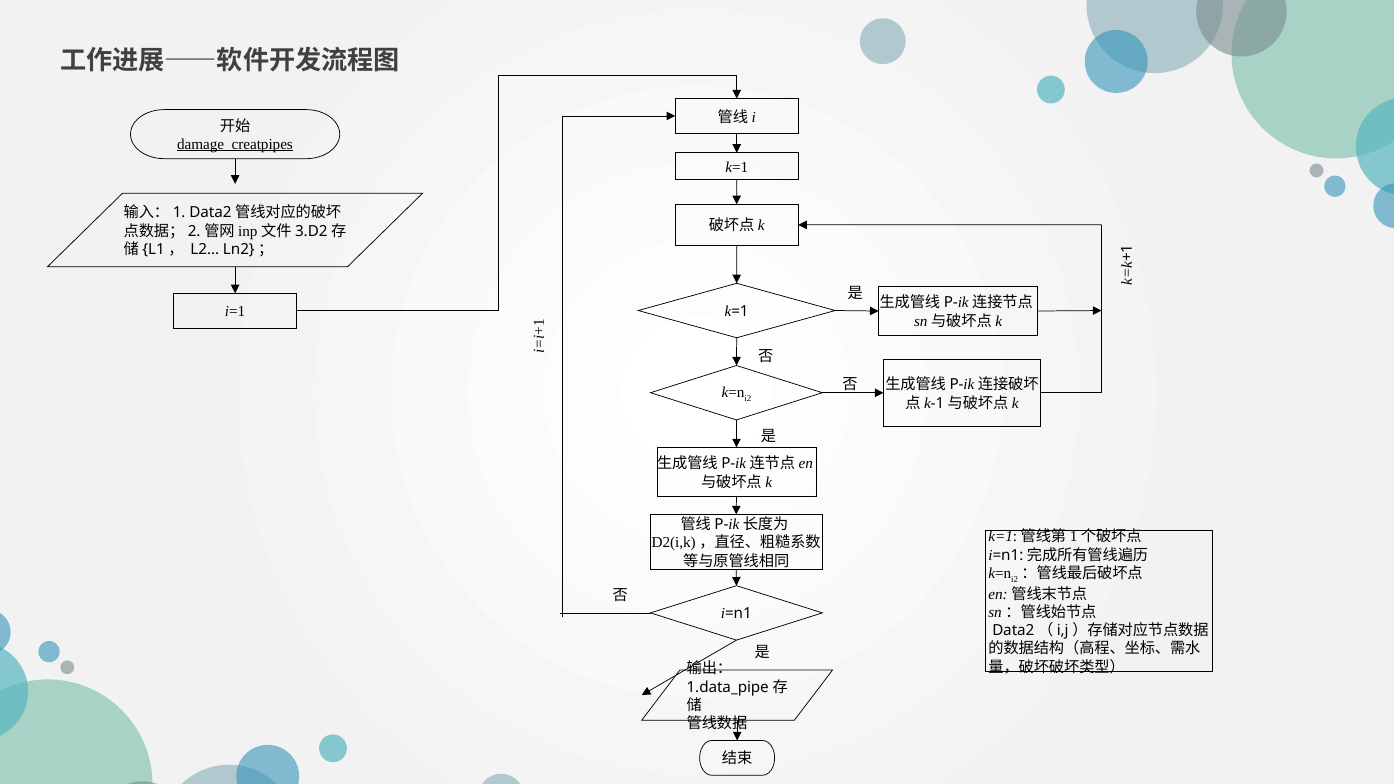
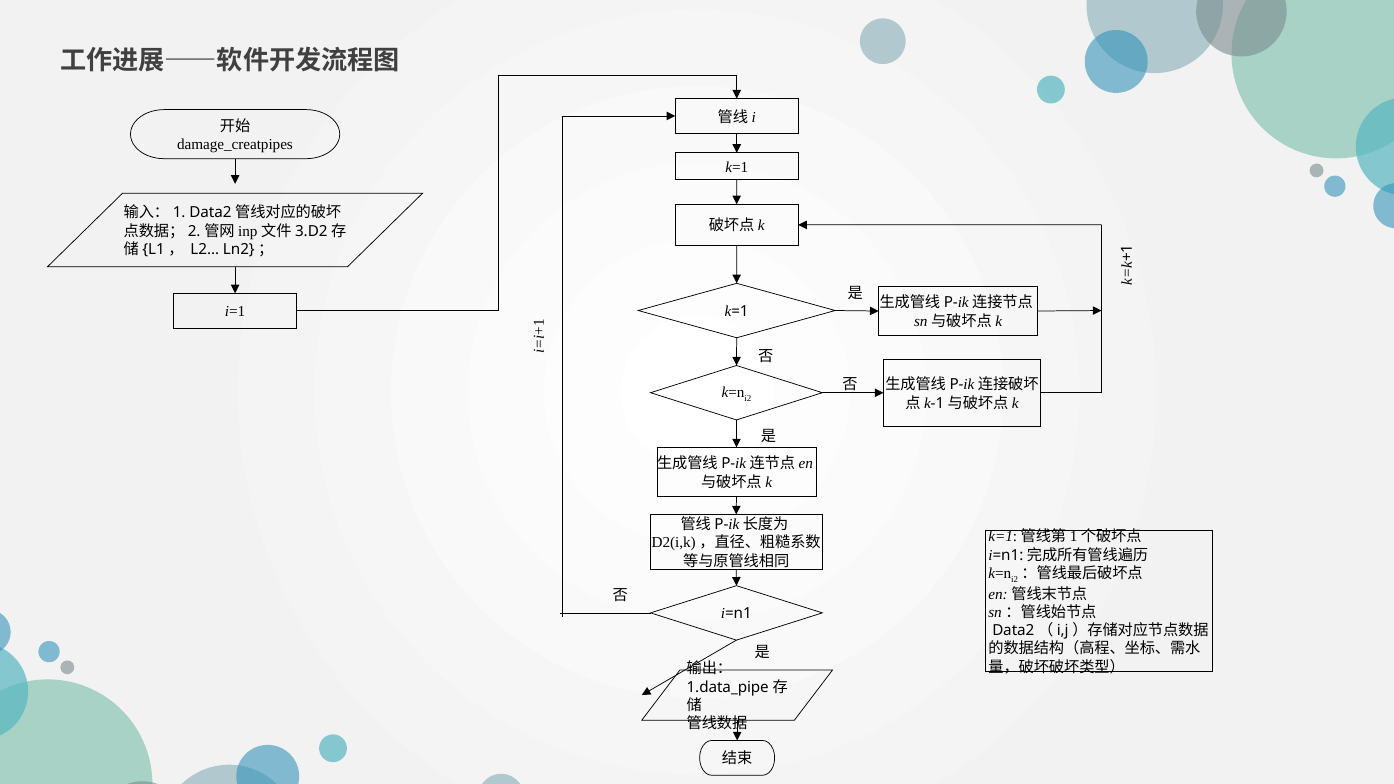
damage_creatpipes underline: present -> none
